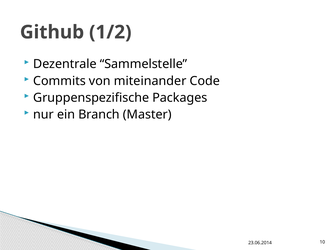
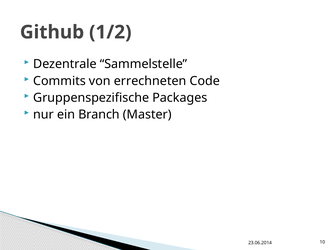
miteinander: miteinander -> errechneten
